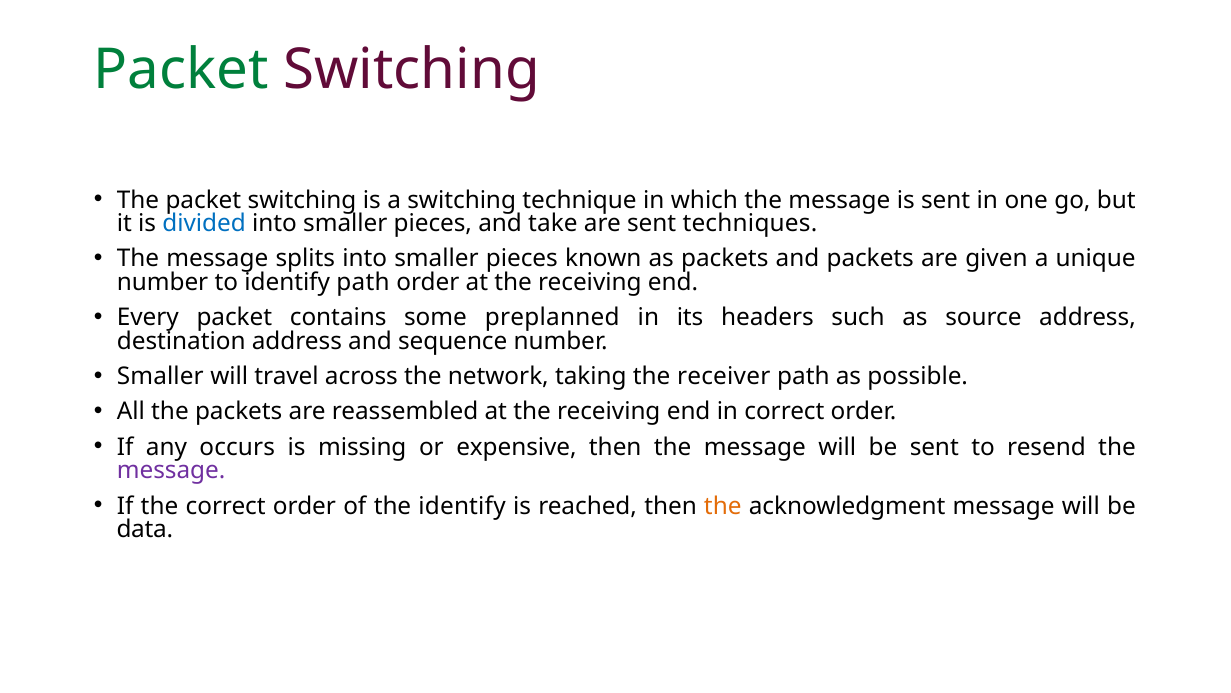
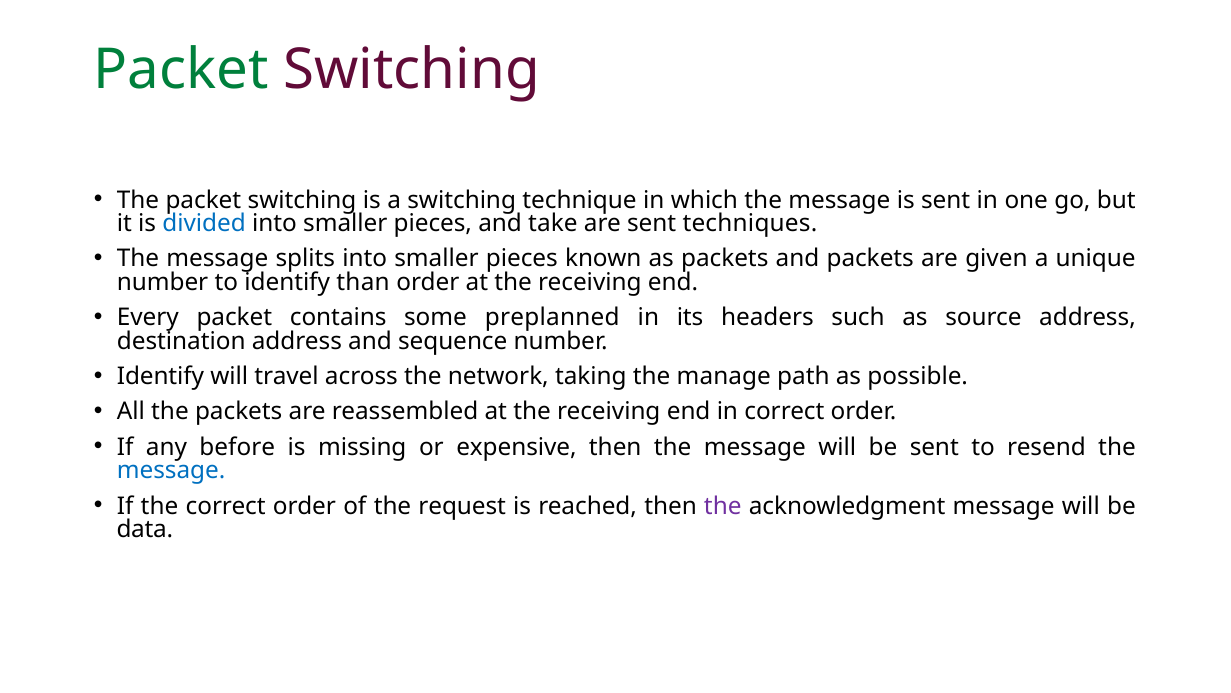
identify path: path -> than
Smaller at (160, 376): Smaller -> Identify
receiver: receiver -> manage
occurs: occurs -> before
message at (171, 470) colour: purple -> blue
the identify: identify -> request
the at (723, 506) colour: orange -> purple
